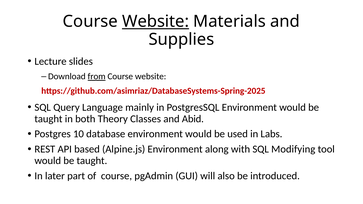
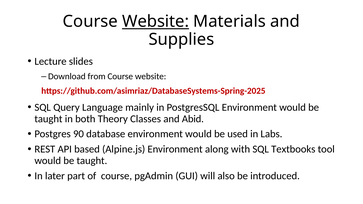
from underline: present -> none
10: 10 -> 90
Modifying: Modifying -> Textbooks
